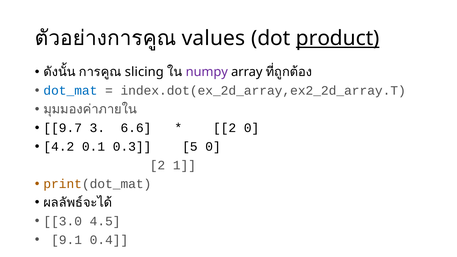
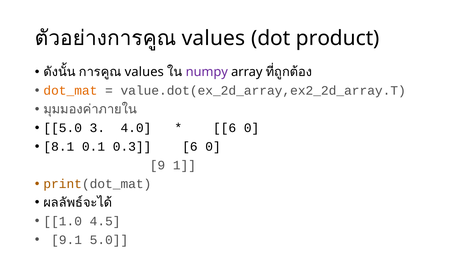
product underline: present -> none
slicing at (144, 72): slicing -> values
dot_mat colour: blue -> orange
index.dot(ex_2d_array,ex2_2d_array.T: index.dot(ex_2d_array,ex2_2d_array.T -> value.dot(ex_2d_array,ex2_2d_array.T
9.7 at (63, 128): 9.7 -> 5.0
6.6: 6.6 -> 4.0
2 at (225, 128): 2 -> 6
4.2: 4.2 -> 8.1
0.3 5: 5 -> 6
2 at (157, 165): 2 -> 9
3.0: 3.0 -> 1.0
9.1 0.4: 0.4 -> 5.0
